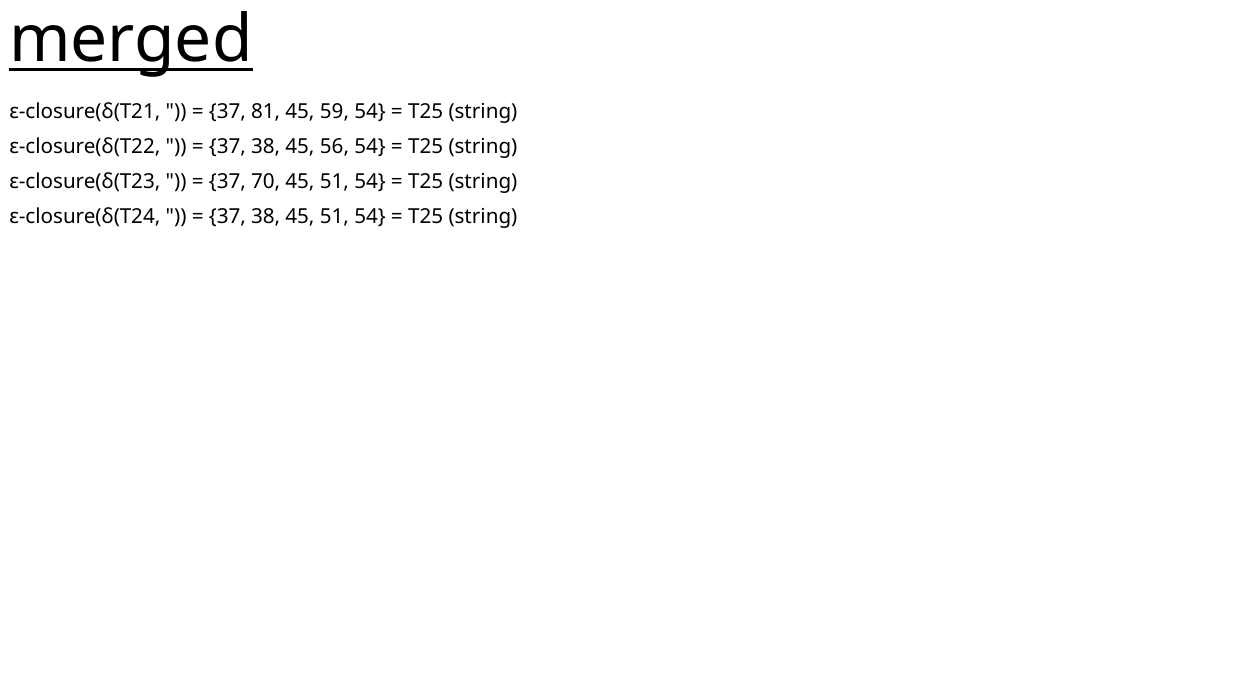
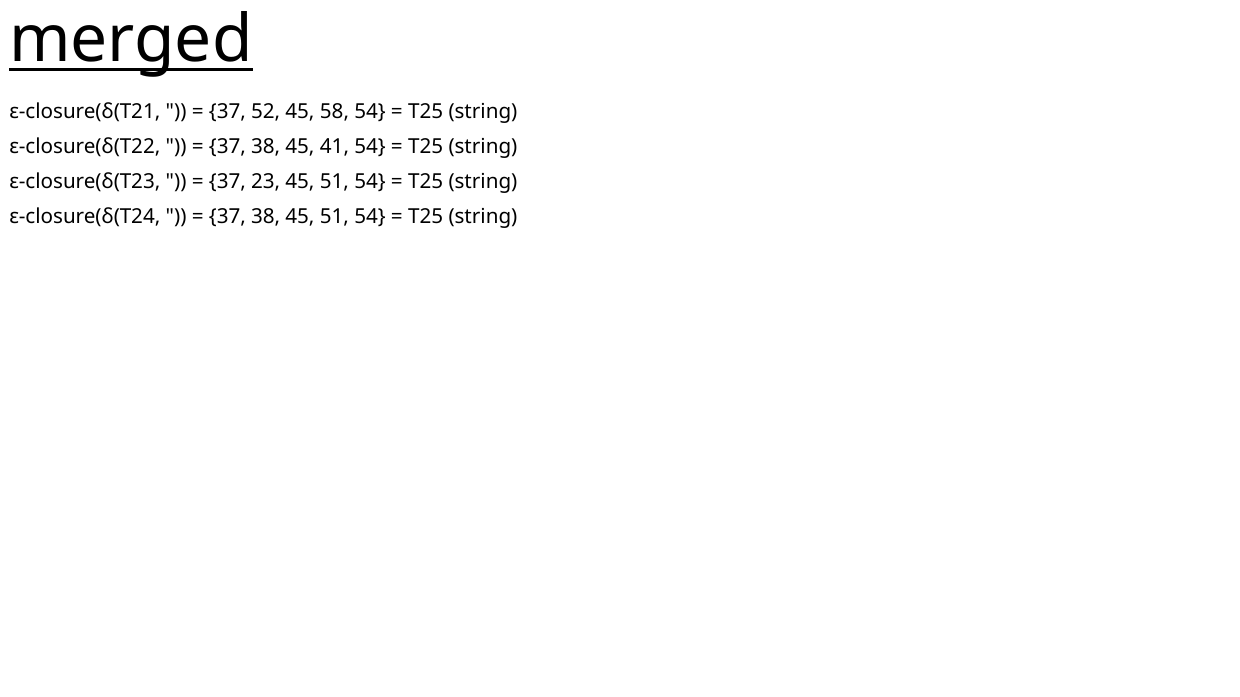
81: 81 -> 52
59: 59 -> 58
56: 56 -> 41
70: 70 -> 23
